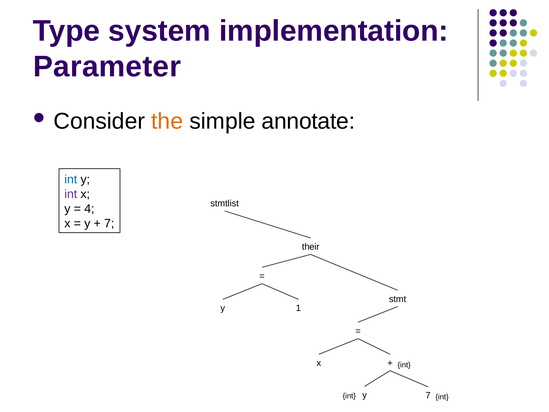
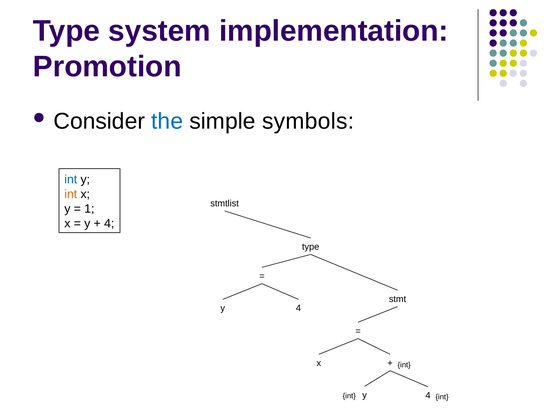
Parameter: Parameter -> Promotion
the colour: orange -> blue
annotate: annotate -> symbols
int at (71, 194) colour: purple -> orange
4: 4 -> 1
7 at (109, 223): 7 -> 4
their at (311, 247): their -> type
1 at (298, 308): 1 -> 4
7 at (428, 395): 7 -> 4
